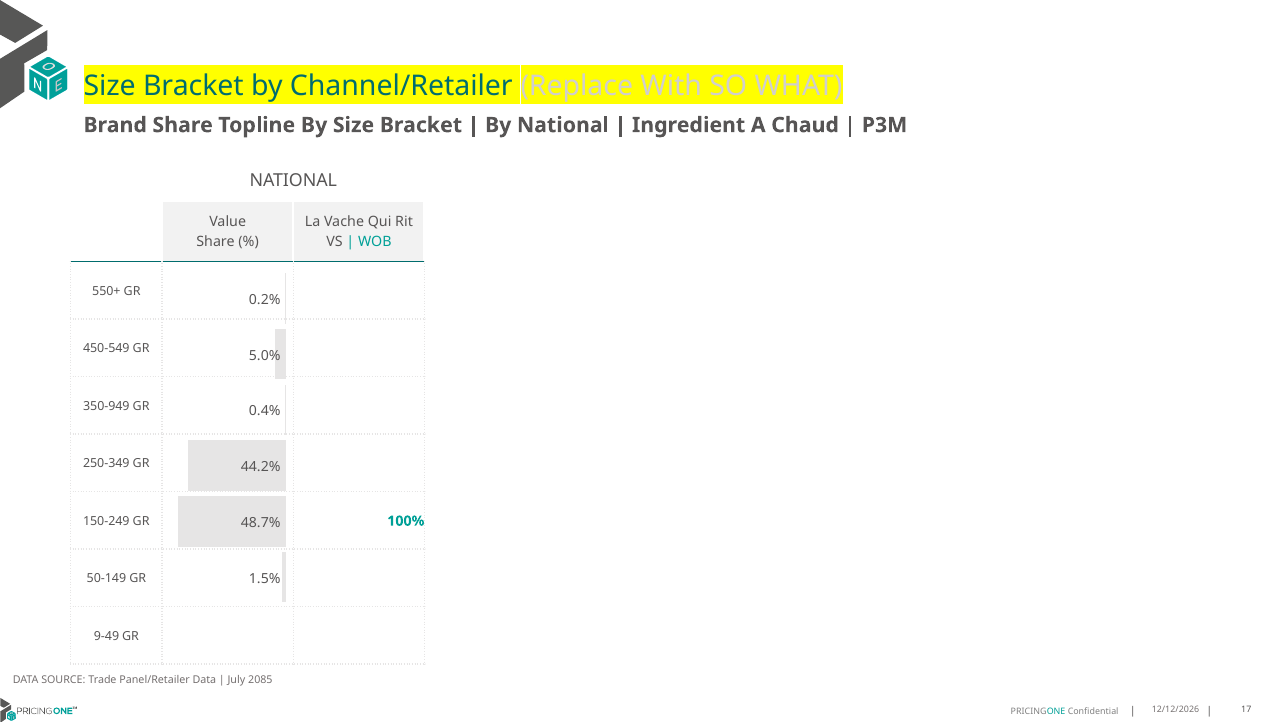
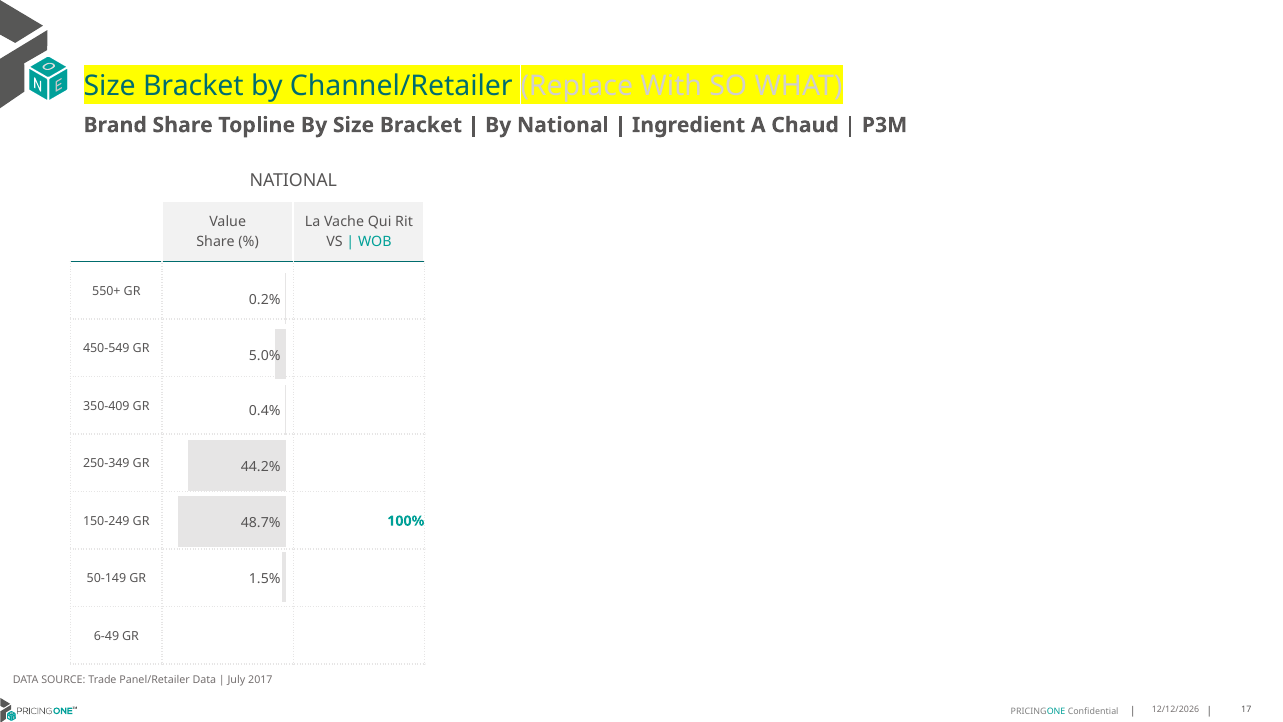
350-949: 350-949 -> 350-409
9-49: 9-49 -> 6-49
2085: 2085 -> 2017
